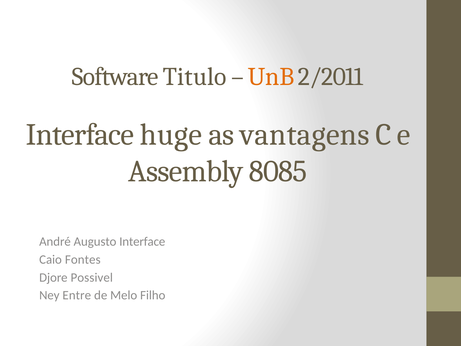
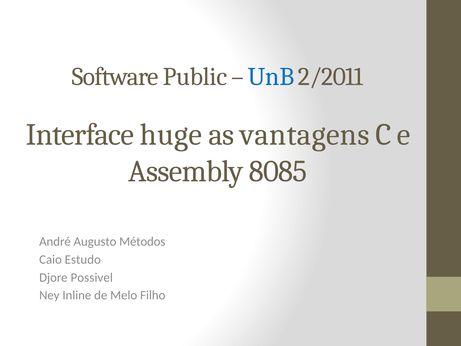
Titulo: Titulo -> Public
UnB colour: orange -> blue
Augusto Interface: Interface -> Métodos
Fontes: Fontes -> Estudo
Entre: Entre -> Inline
